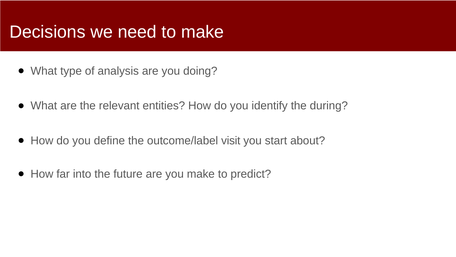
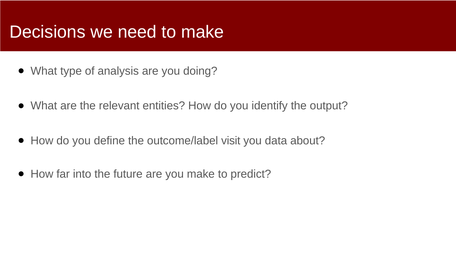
during: during -> output
start: start -> data
